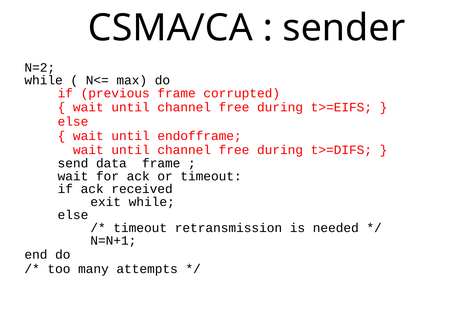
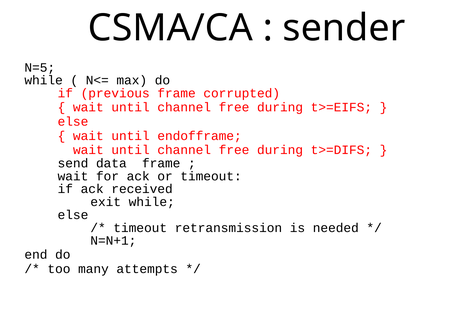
N=2: N=2 -> N=5
